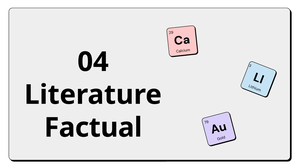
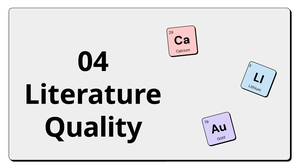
Factual: Factual -> Quality
